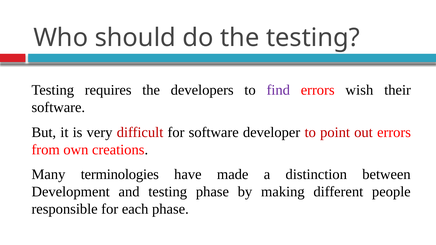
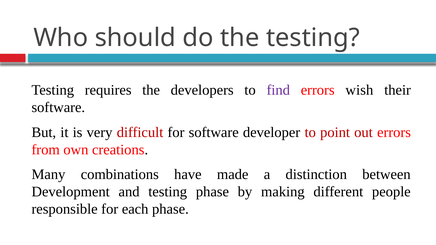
terminologies: terminologies -> combinations
